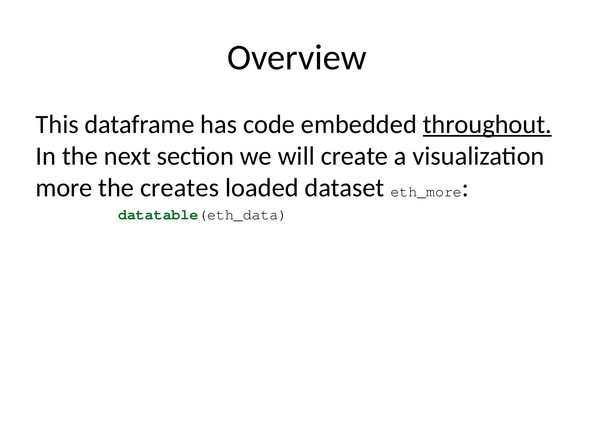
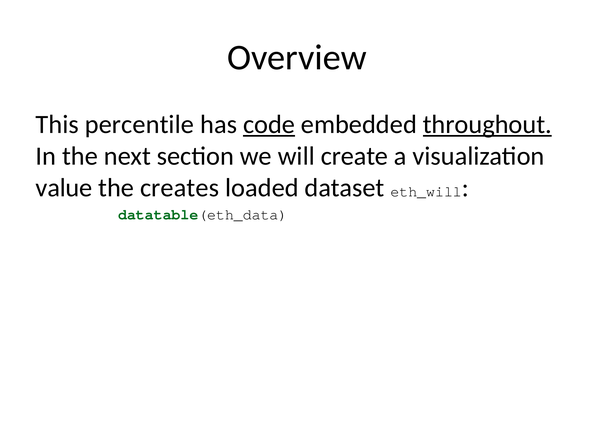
dataframe: dataframe -> percentile
code underline: none -> present
more: more -> value
eth_more: eth_more -> eth_will
